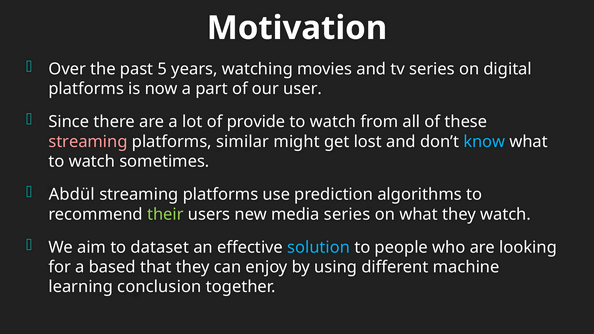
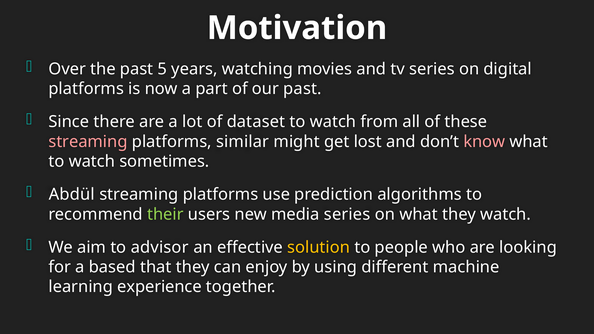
our user: user -> past
provide: provide -> dataset
know colour: light blue -> pink
dataset: dataset -> advisor
solution colour: light blue -> yellow
conclusion: conclusion -> experience
